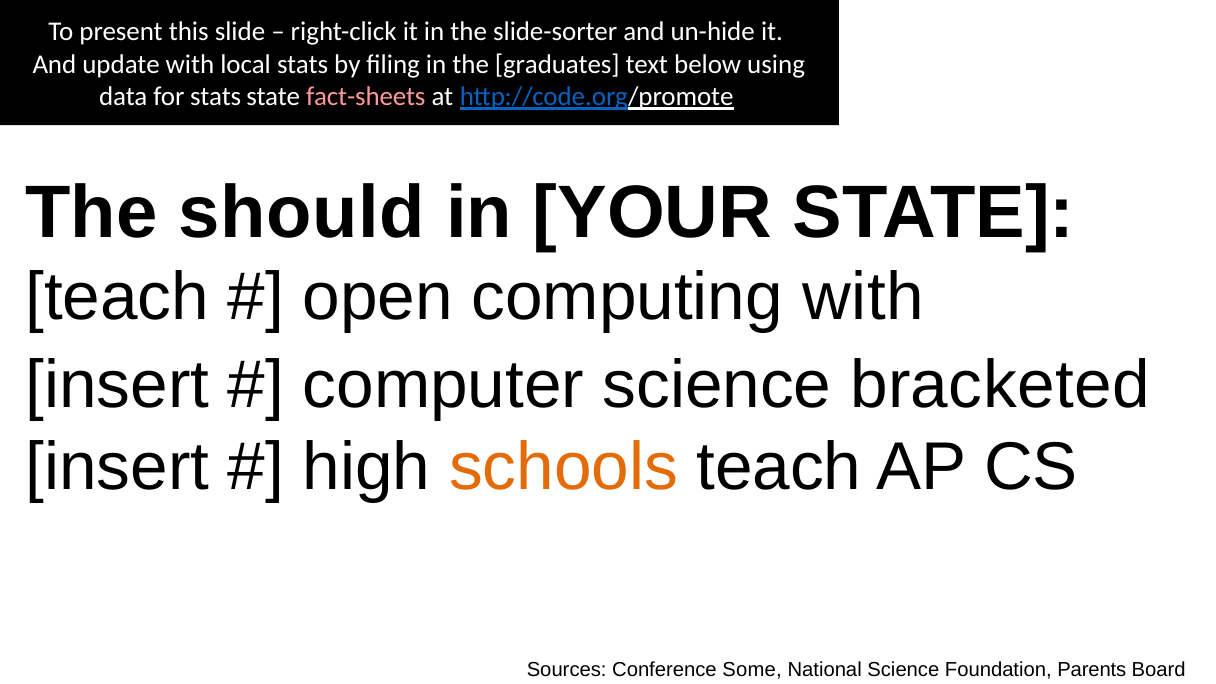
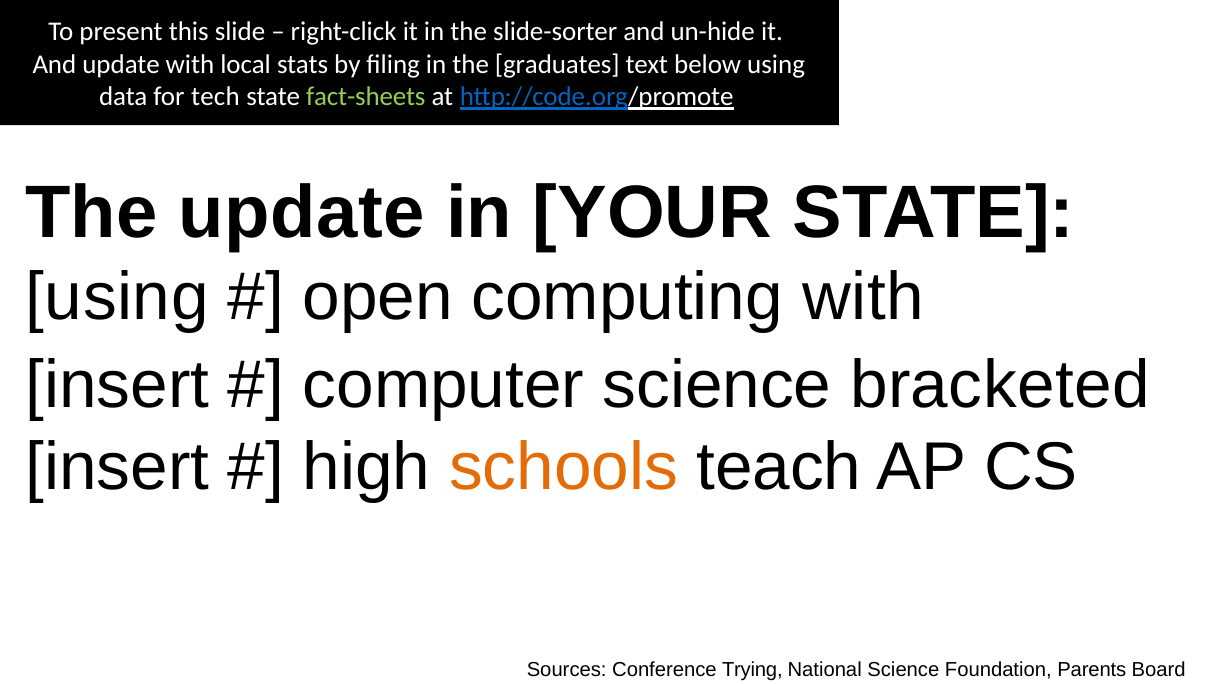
for stats: stats -> tech
fact-sheets colour: pink -> light green
The should: should -> update
teach at (117, 298): teach -> using
Some: Some -> Trying
